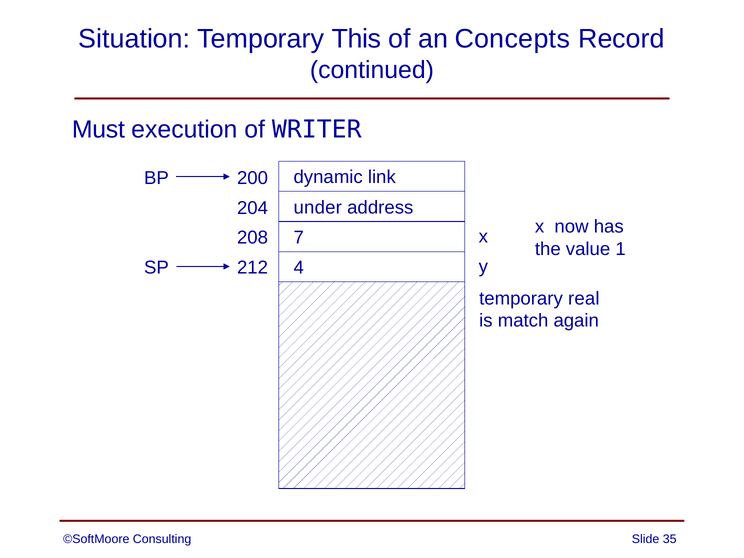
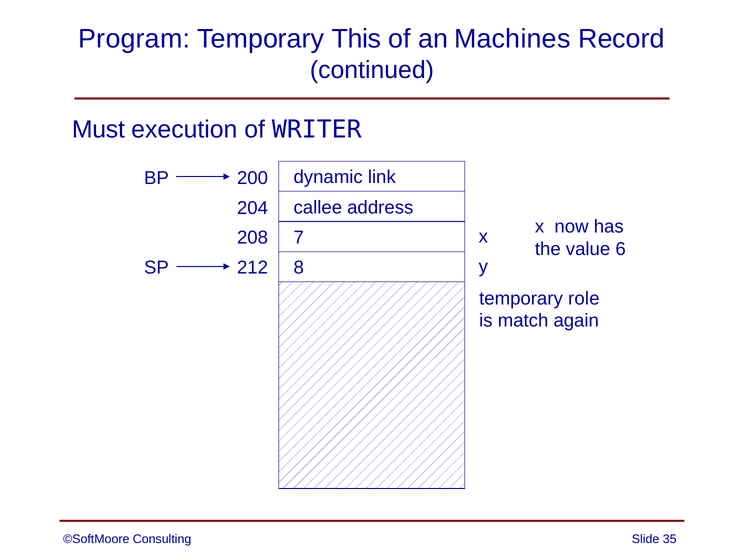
Situation: Situation -> Program
Concepts: Concepts -> Machines
under: under -> callee
1: 1 -> 6
4: 4 -> 8
real: real -> role
